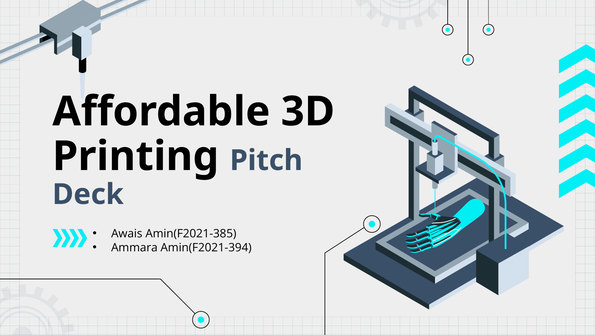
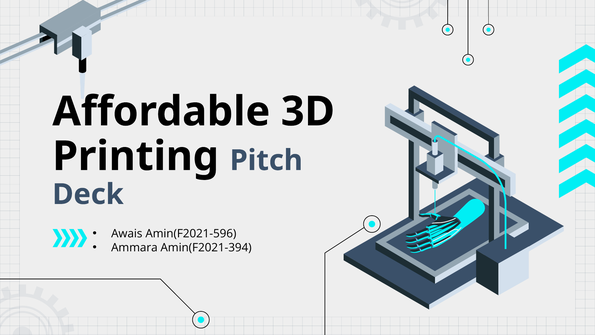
Amin(F2021-385: Amin(F2021-385 -> Amin(F2021-596
